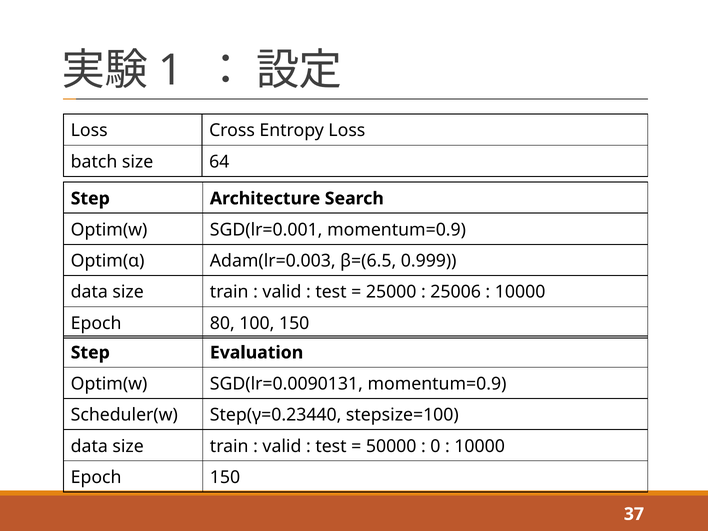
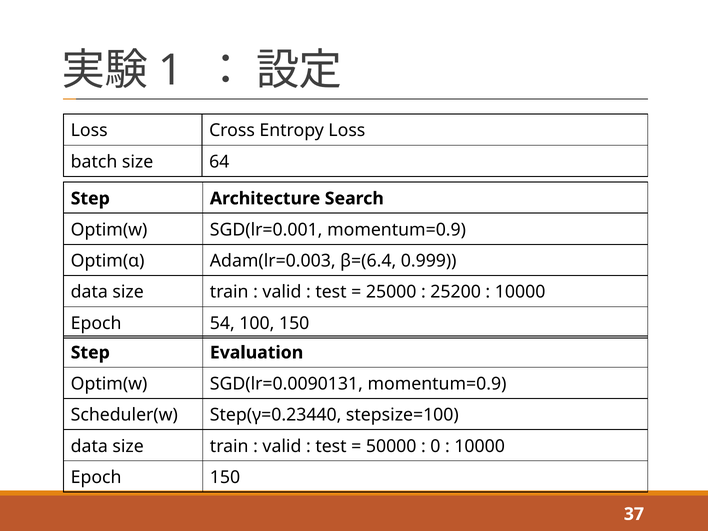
β=(6.5: β=(6.5 -> β=(6.4
25006: 25006 -> 25200
80: 80 -> 54
